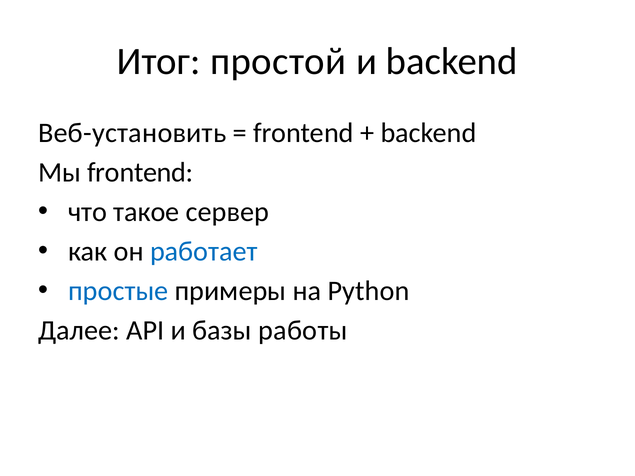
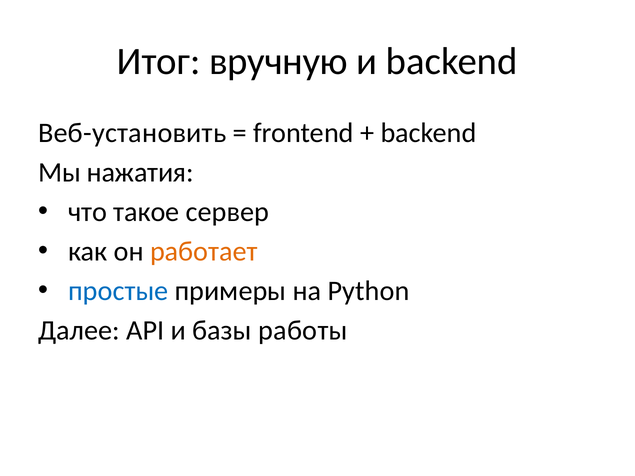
простой: простой -> вручную
Мы frontend: frontend -> нажатия
работает colour: blue -> orange
